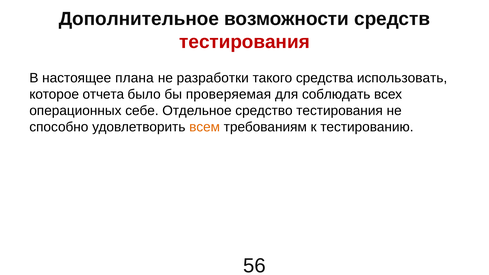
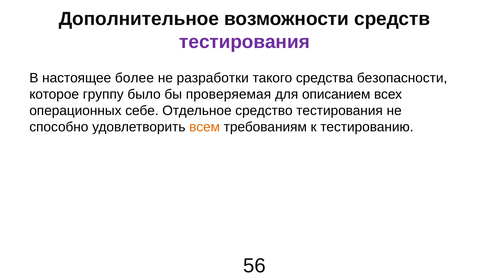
тестирования at (245, 42) colour: red -> purple
плана: плана -> более
использовать: использовать -> безопасности
отчета: отчета -> группу
соблюдать: соблюдать -> описанием
